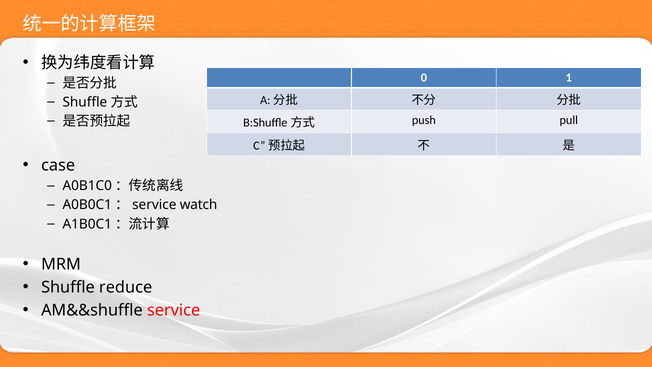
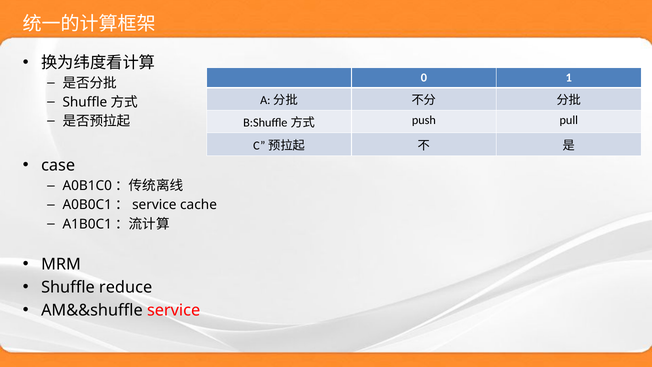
watch: watch -> cache
